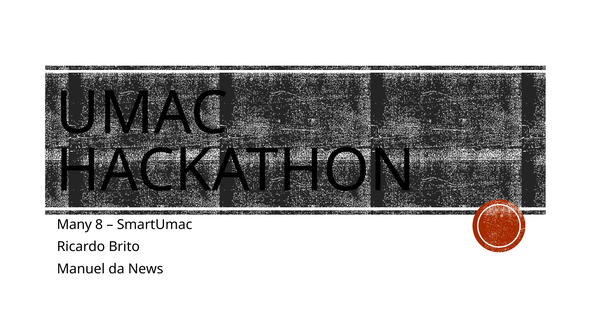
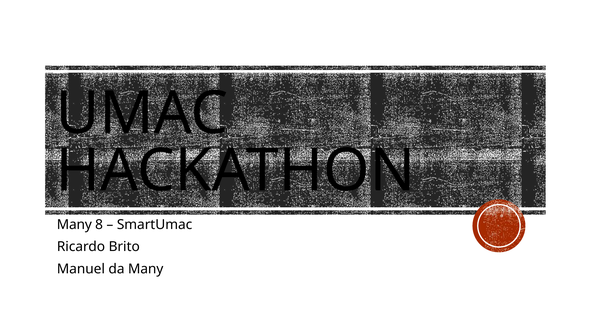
da News: News -> Many
